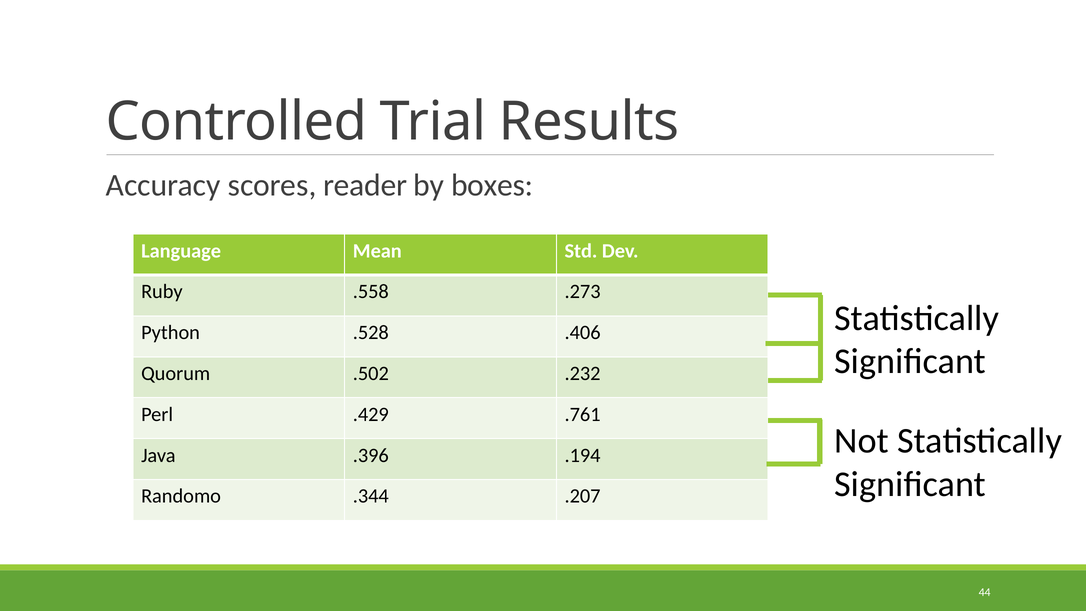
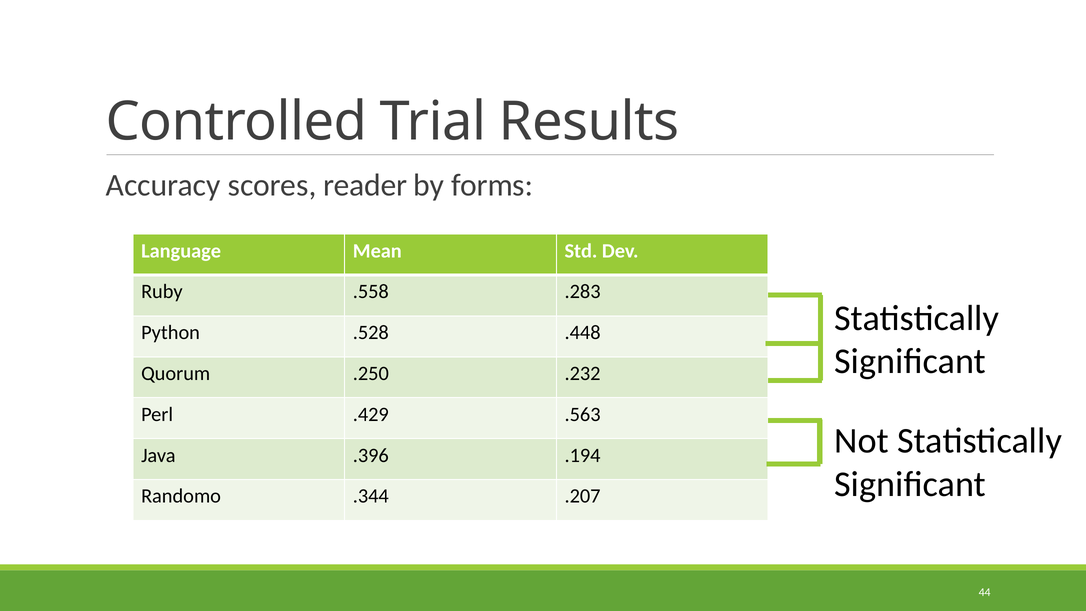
boxes: boxes -> forms
.273: .273 -> .283
.406: .406 -> .448
.502: .502 -> .250
.761: .761 -> .563
